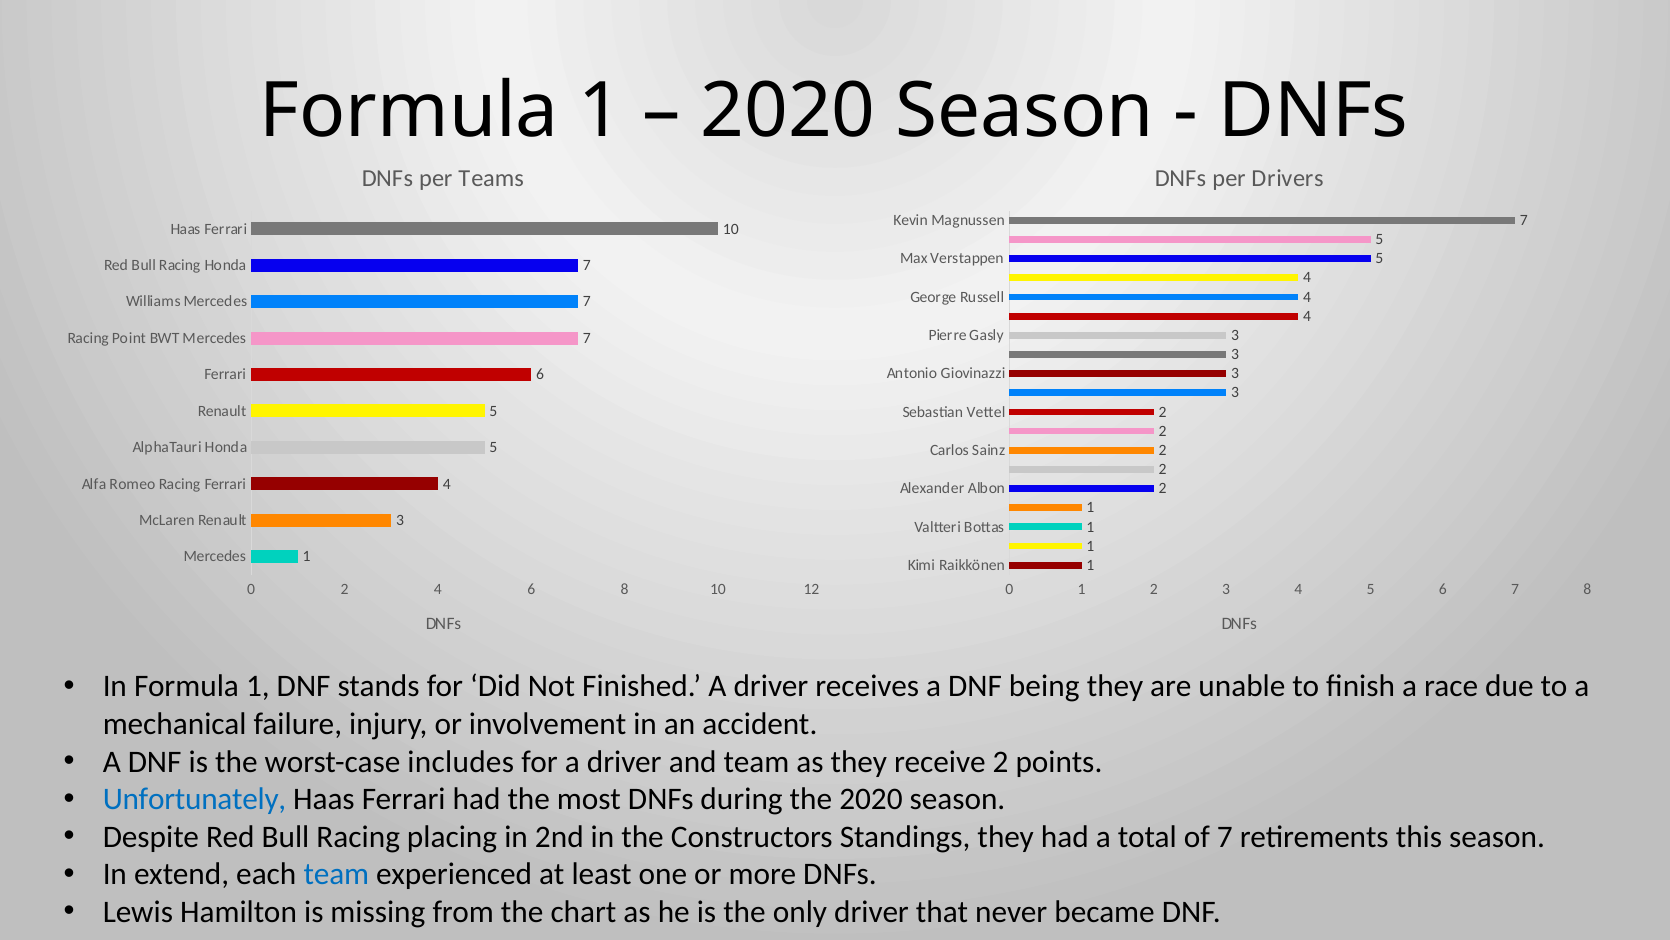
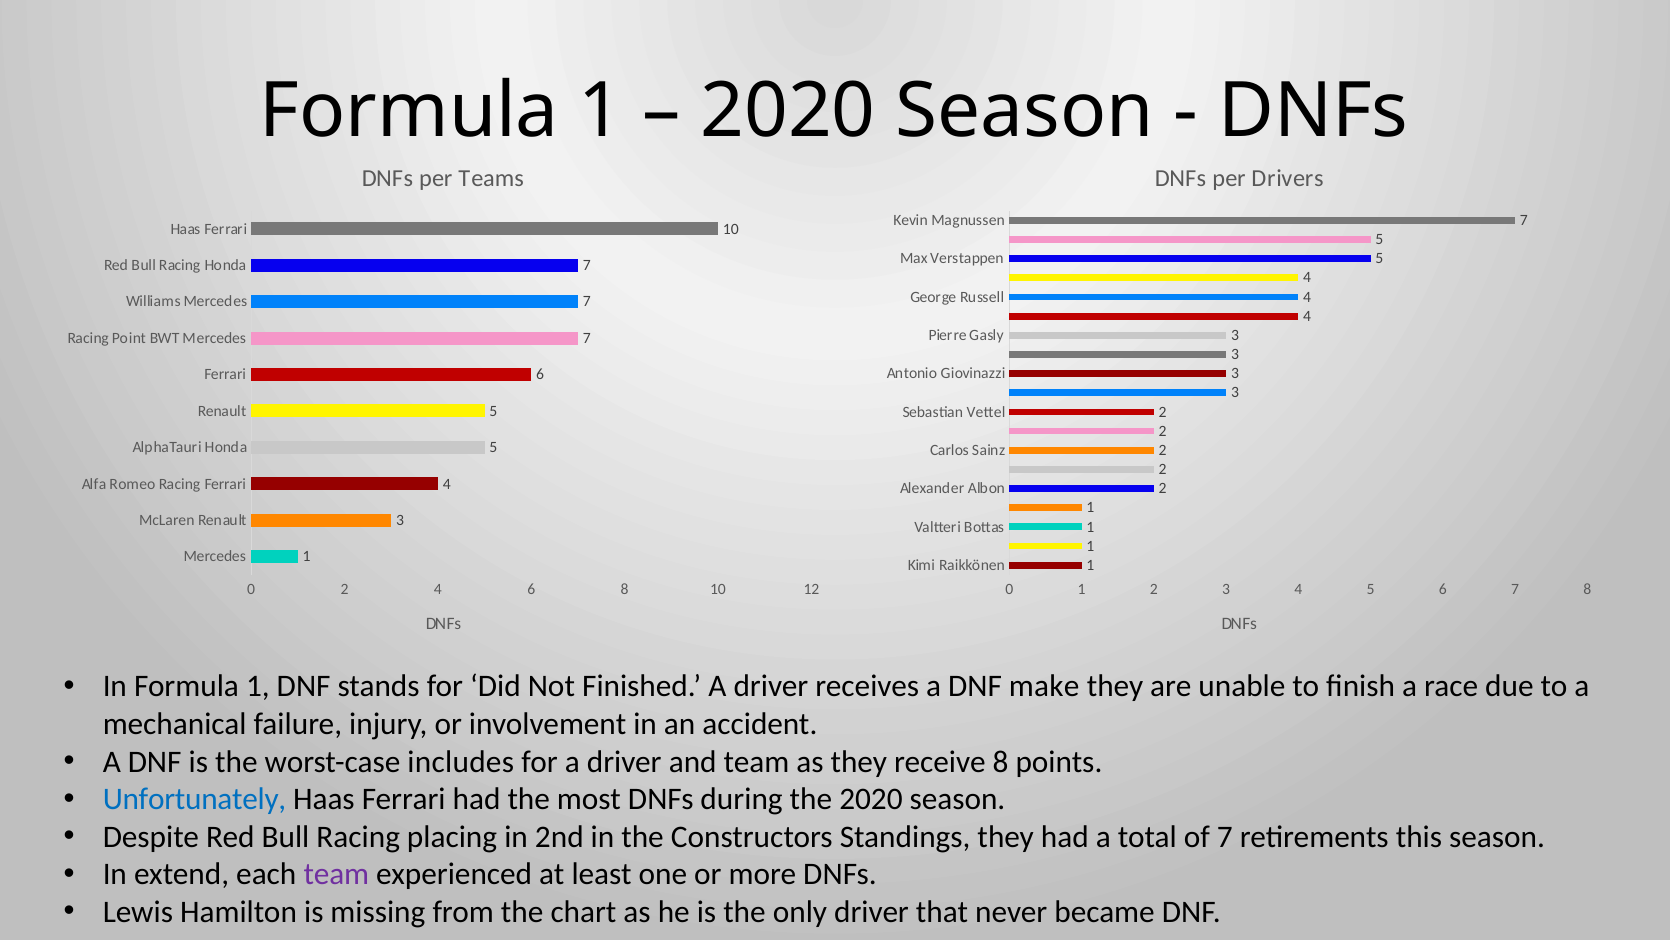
being: being -> make
receive 2: 2 -> 8
team at (336, 874) colour: blue -> purple
